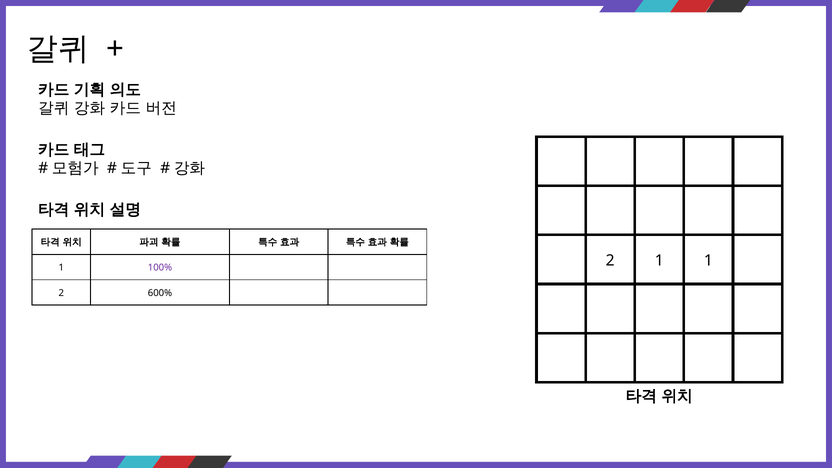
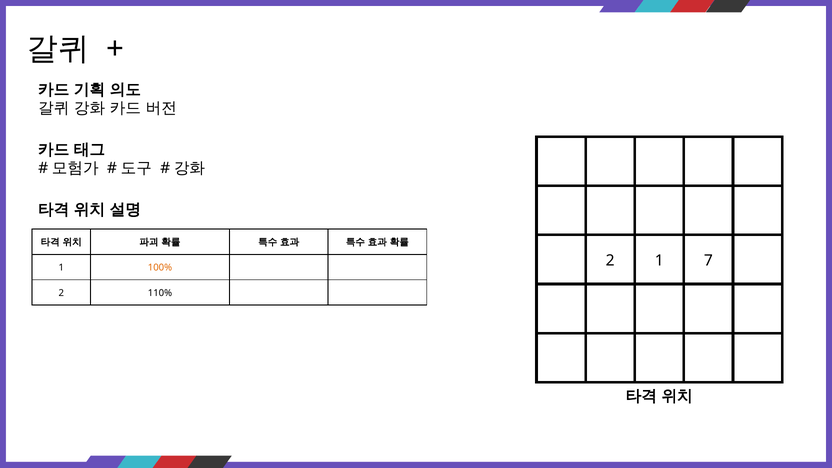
1 1: 1 -> 7
100% colour: purple -> orange
600%: 600% -> 110%
